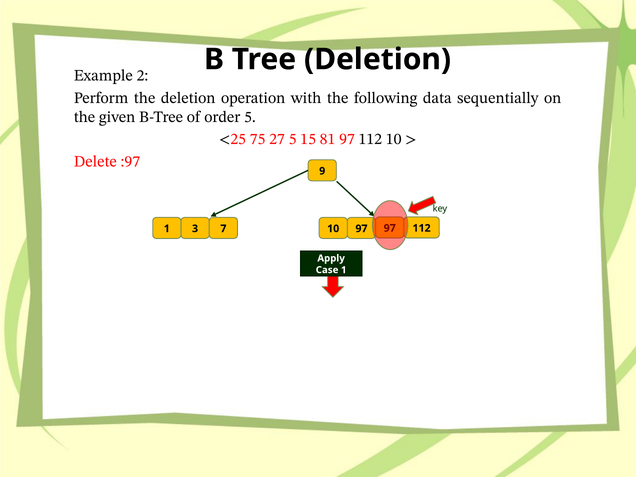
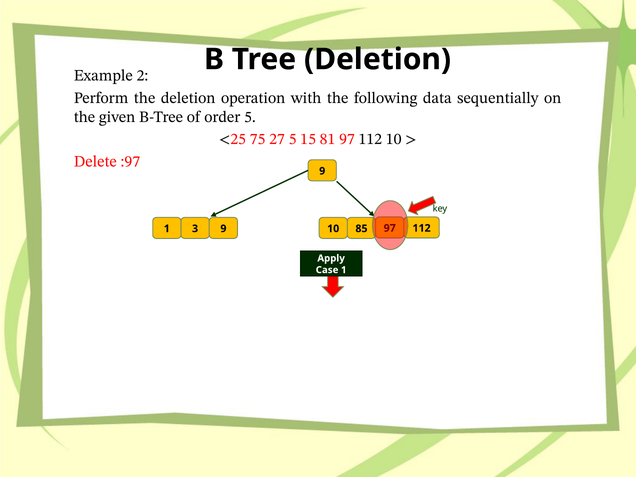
3 7: 7 -> 9
10 97: 97 -> 85
